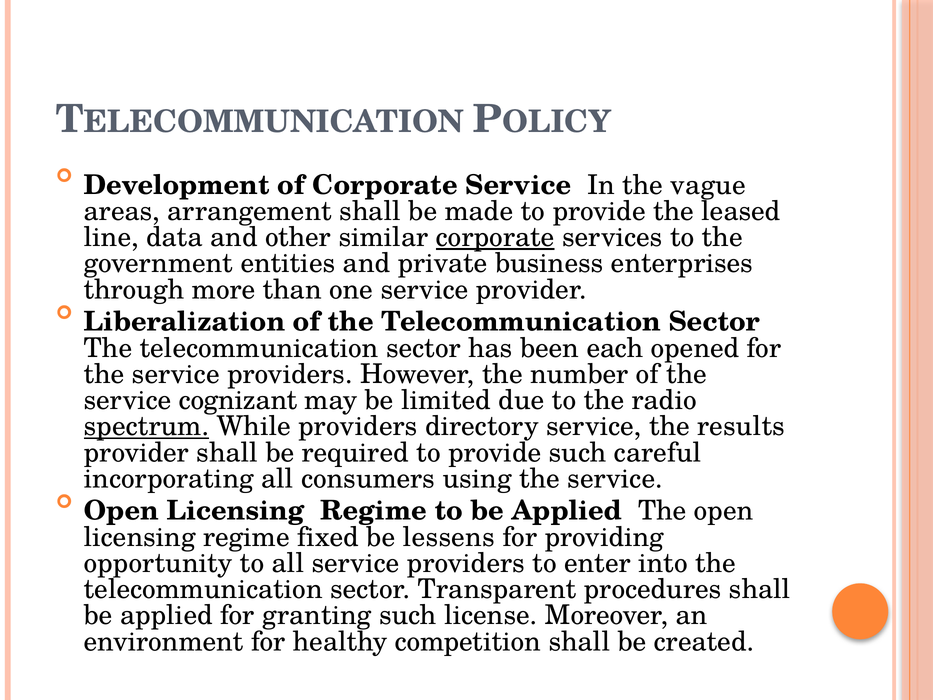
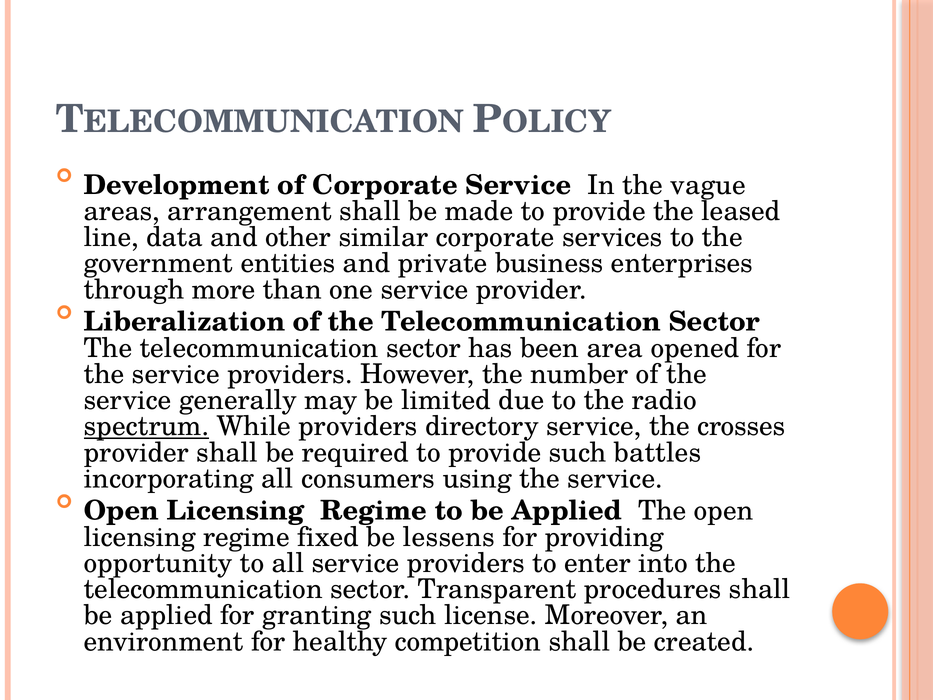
corporate at (495, 237) underline: present -> none
each: each -> area
cognizant: cognizant -> generally
results: results -> crosses
careful: careful -> battles
